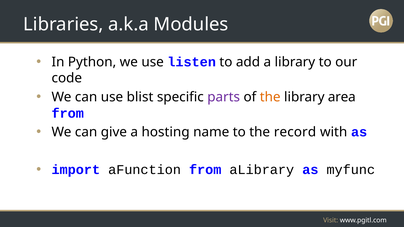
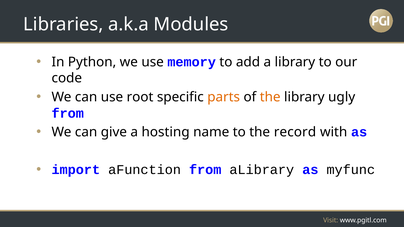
listen: listen -> memory
blist: blist -> root
parts colour: purple -> orange
area: area -> ugly
